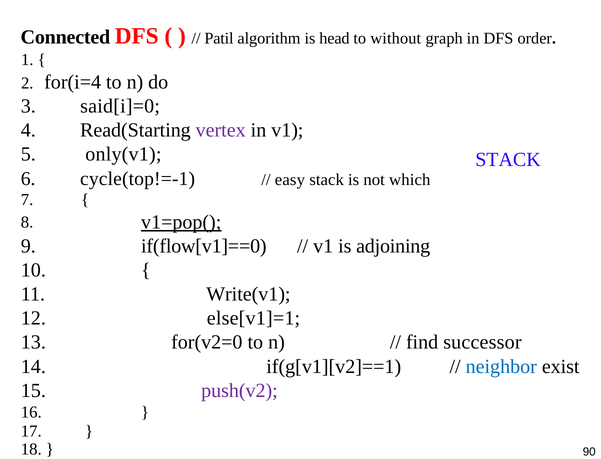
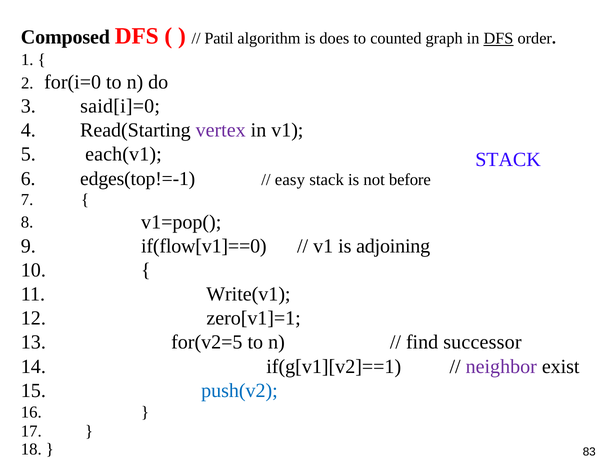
Connected: Connected -> Composed
head: head -> does
without: without -> counted
DFS at (498, 39) underline: none -> present
for(i=4: for(i=4 -> for(i=0
only(v1: only(v1 -> each(v1
cycle(top!=-1: cycle(top!=-1 -> edges(top!=-1
which: which -> before
v1=pop( underline: present -> none
else[v1]=1: else[v1]=1 -> zero[v1]=1
for(v2=0: for(v2=0 -> for(v2=5
neighbor colour: blue -> purple
push(v2 colour: purple -> blue
90: 90 -> 83
